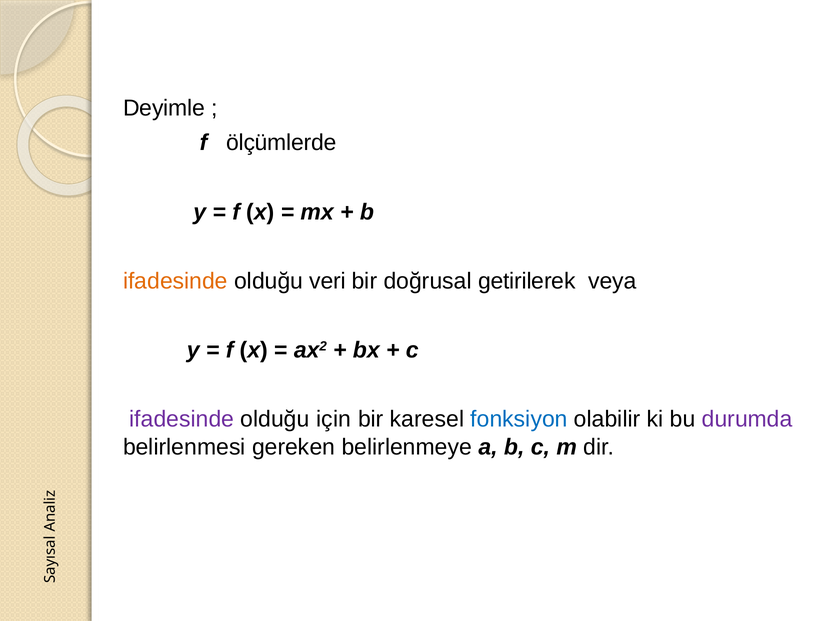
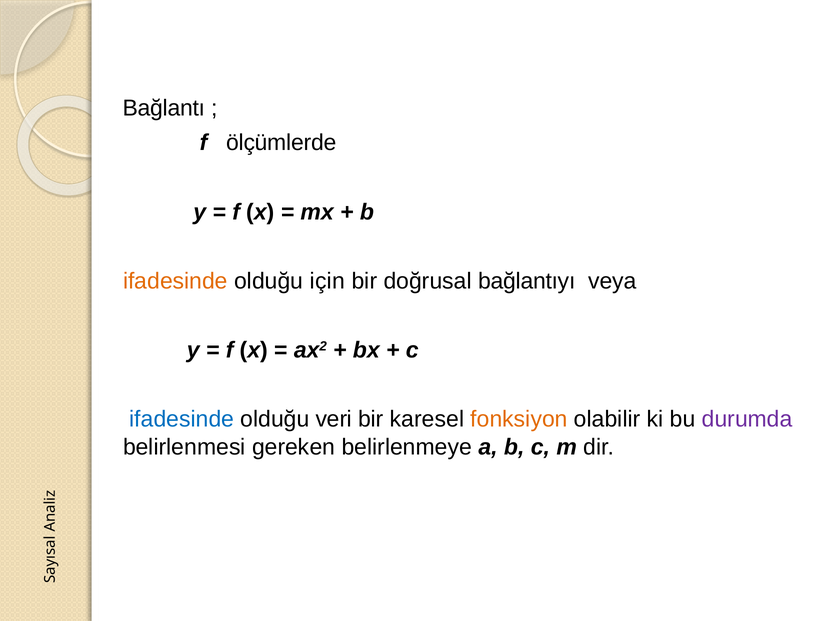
Deyimle: Deyimle -> Bağlantı
veri: veri -> için
getirilerek: getirilerek -> bağlantıyı
ifadesinde at (182, 419) colour: purple -> blue
için: için -> veri
fonksiyon colour: blue -> orange
